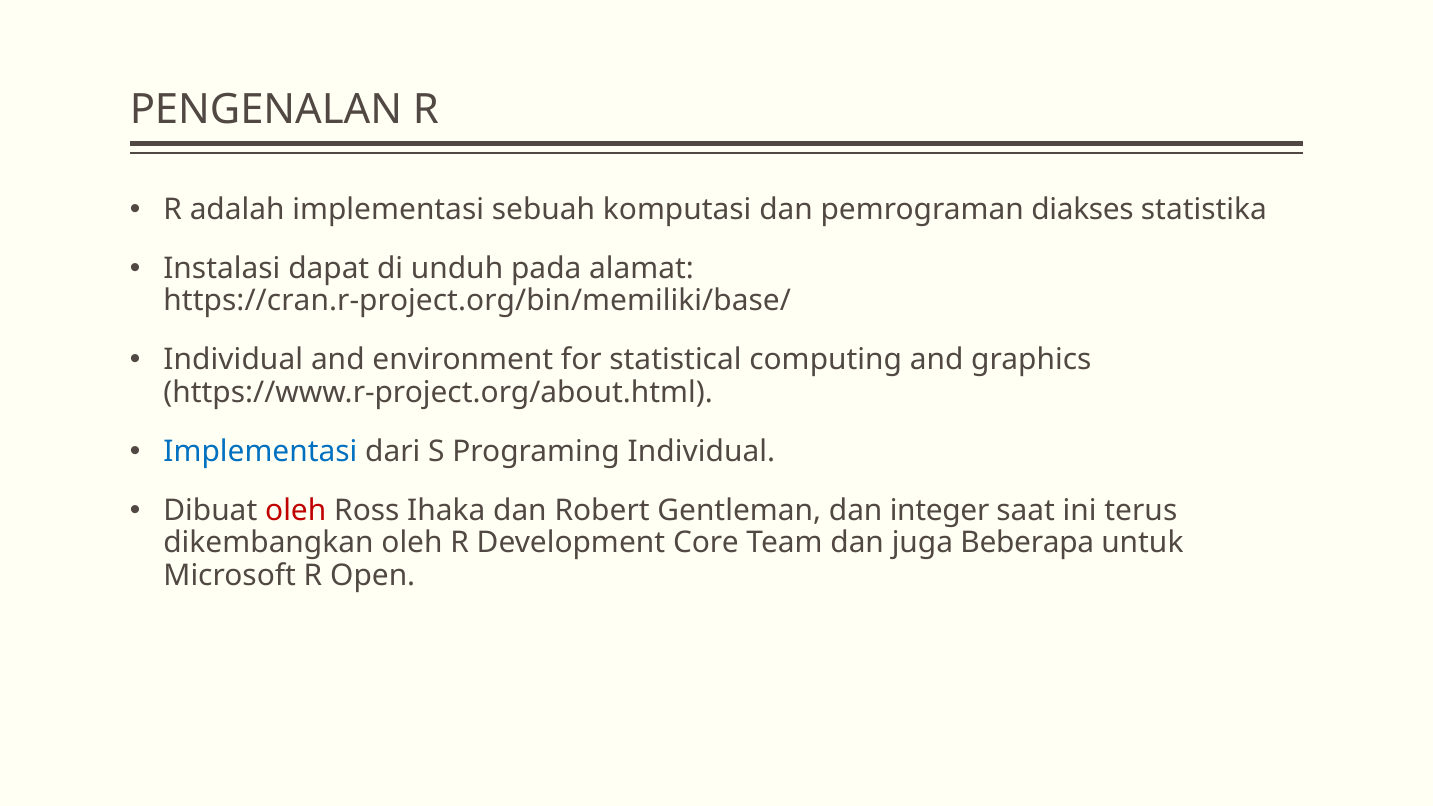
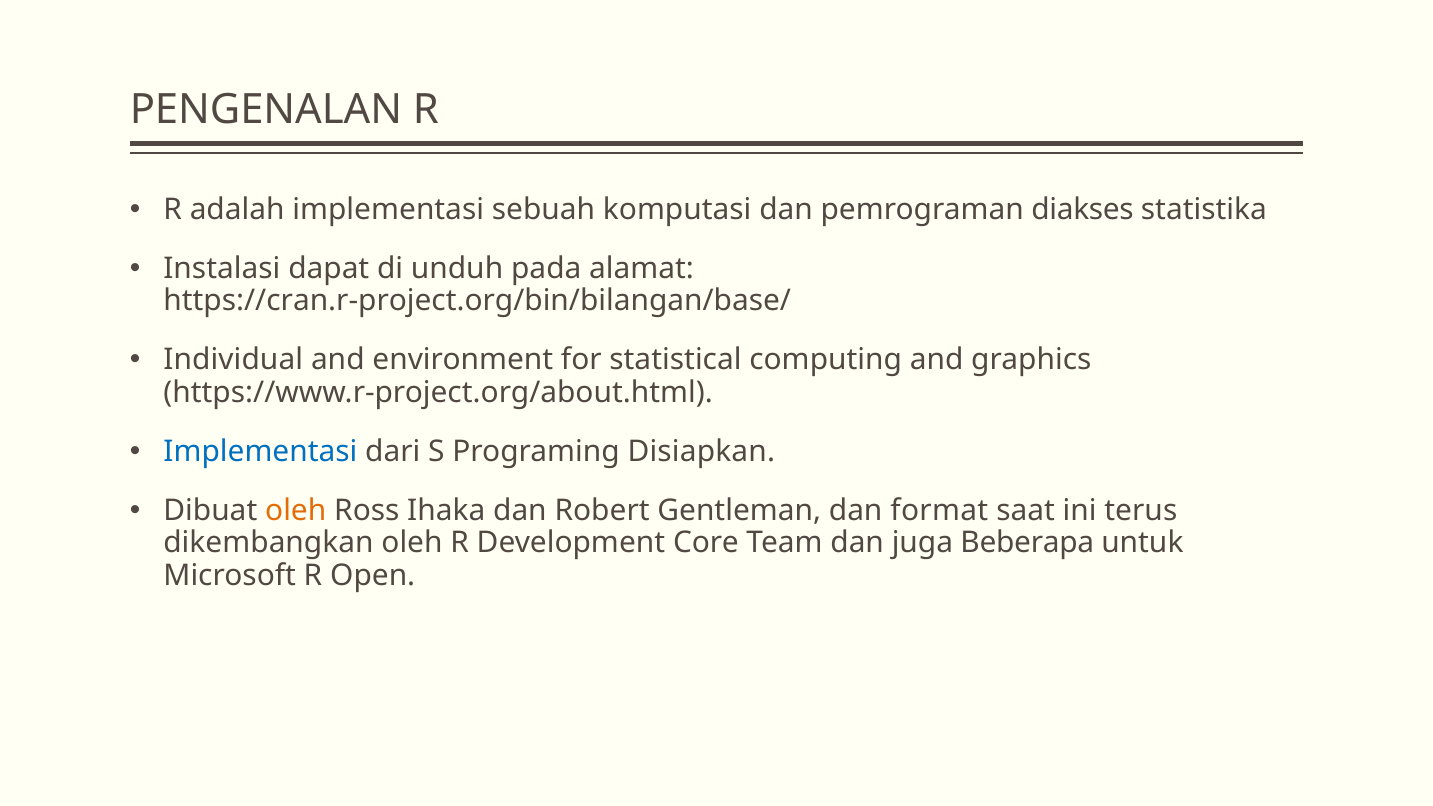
https://cran.r-project.org/bin/memiliki/base/: https://cran.r-project.org/bin/memiliki/base/ -> https://cran.r-project.org/bin/bilangan/base/
Programing Individual: Individual -> Disiapkan
oleh at (296, 511) colour: red -> orange
integer: integer -> format
